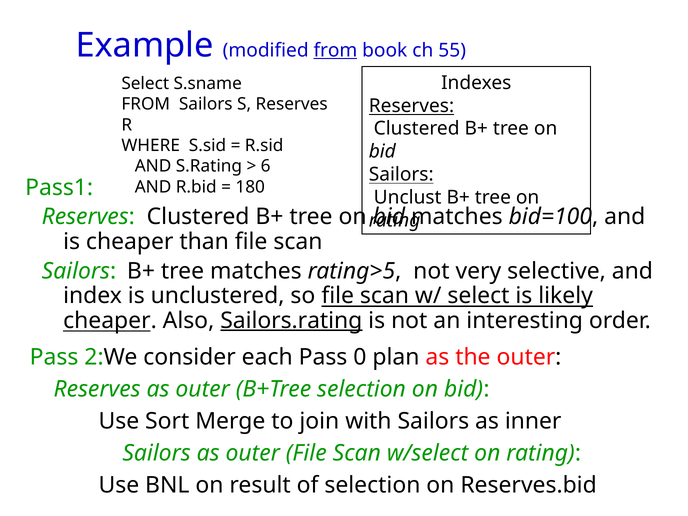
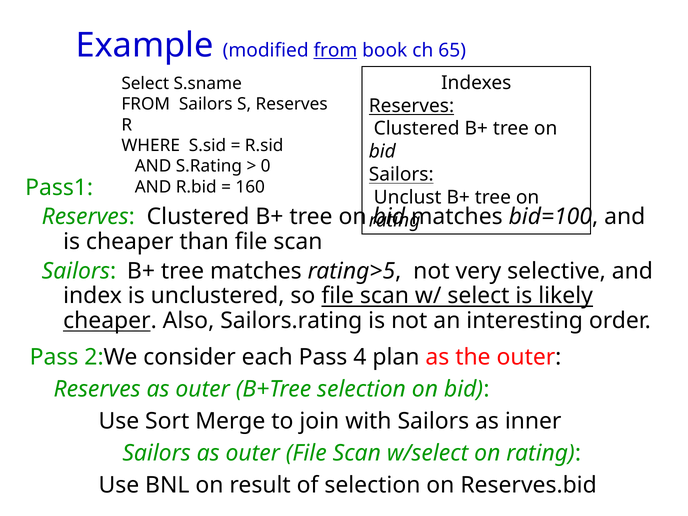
55: 55 -> 65
6: 6 -> 0
180: 180 -> 160
Sailors.rating underline: present -> none
0: 0 -> 4
